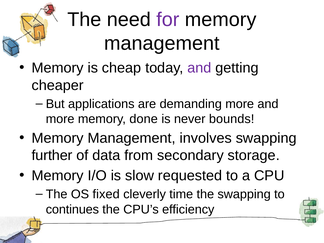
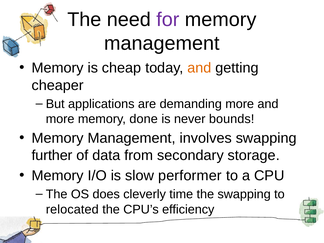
and at (199, 68) colour: purple -> orange
requested: requested -> performer
fixed: fixed -> does
continues: continues -> relocated
